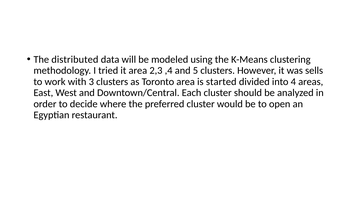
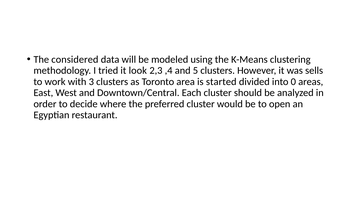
distributed: distributed -> considered
it area: area -> look
4: 4 -> 0
